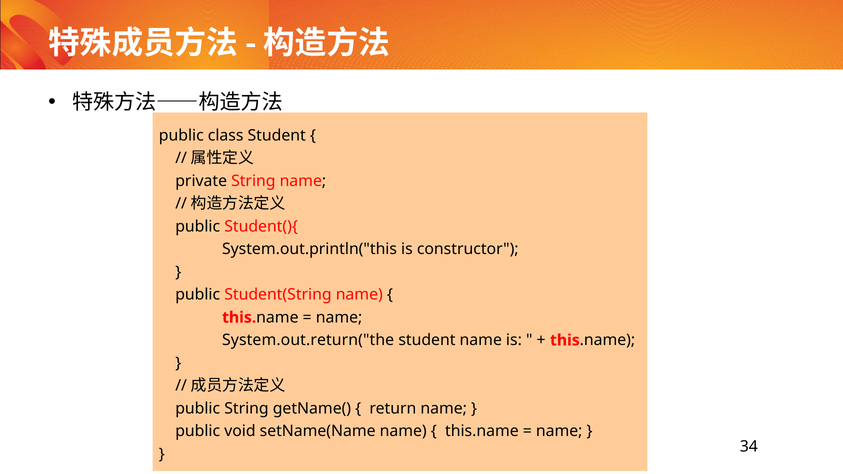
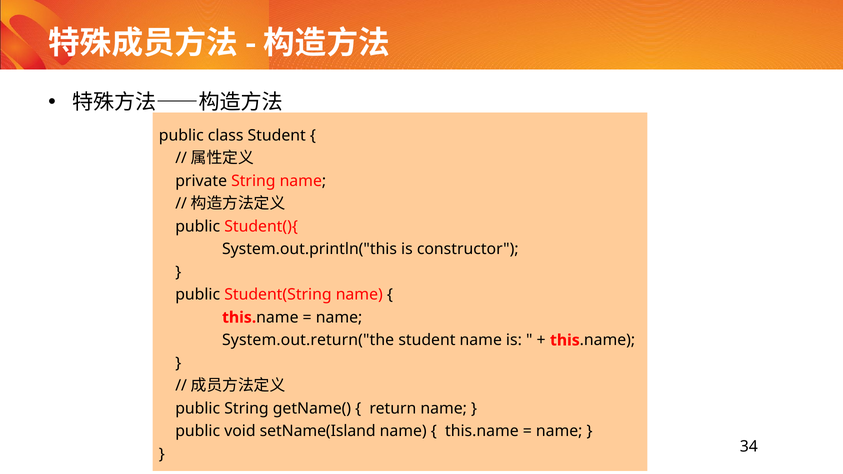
setName(Name: setName(Name -> setName(Island
